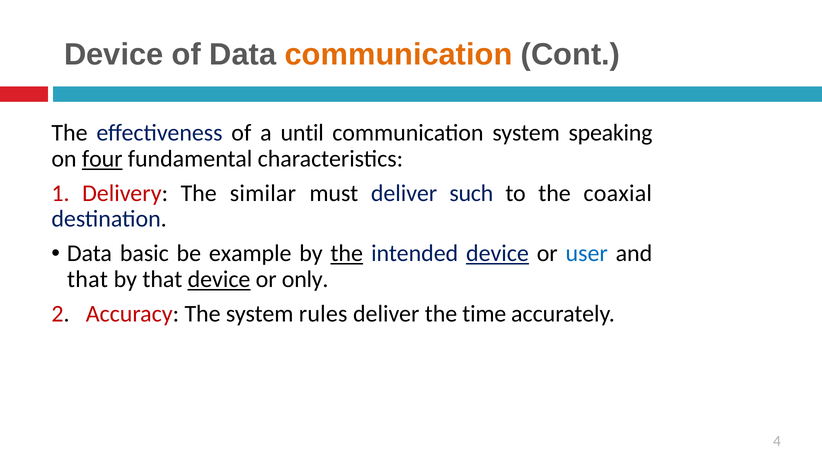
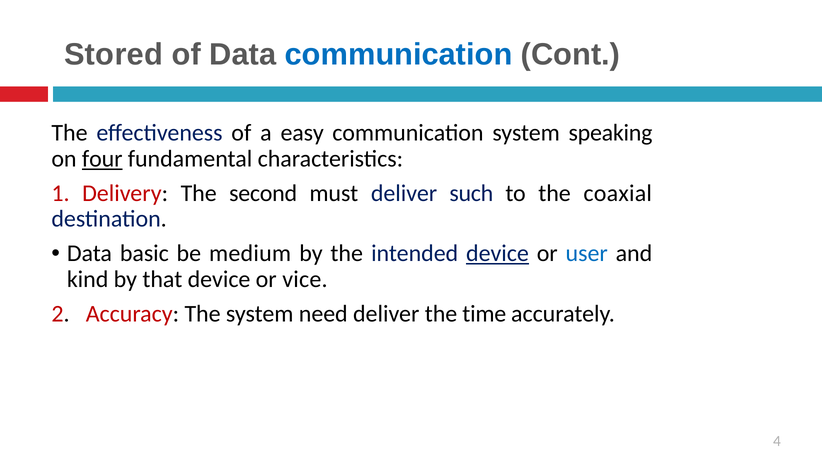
Device at (114, 54): Device -> Stored
communication at (399, 54) colour: orange -> blue
until: until -> easy
similar: similar -> second
example: example -> medium
the at (347, 253) underline: present -> none
that at (87, 279): that -> kind
device at (219, 279) underline: present -> none
only: only -> vice
rules: rules -> need
